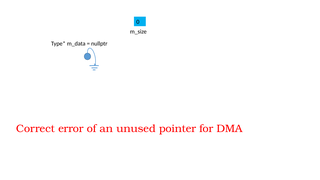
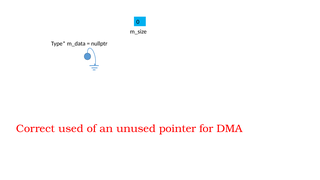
error: error -> used
